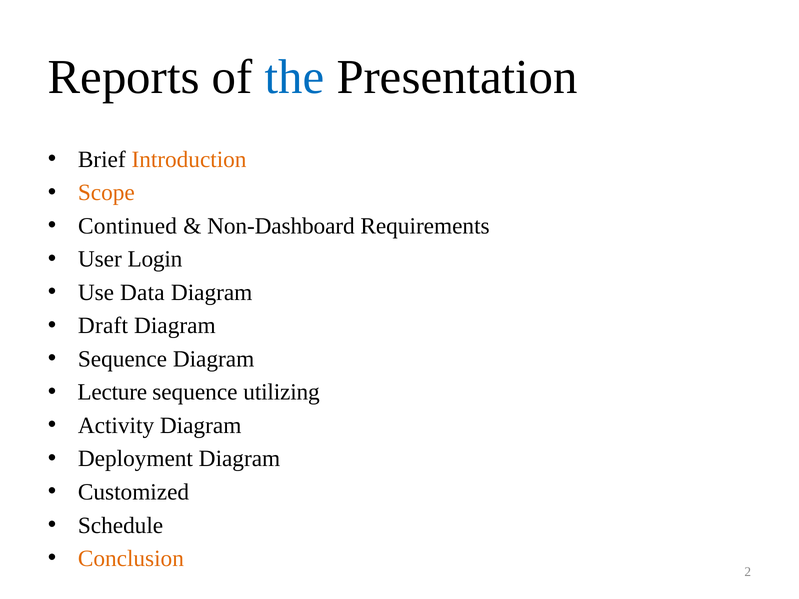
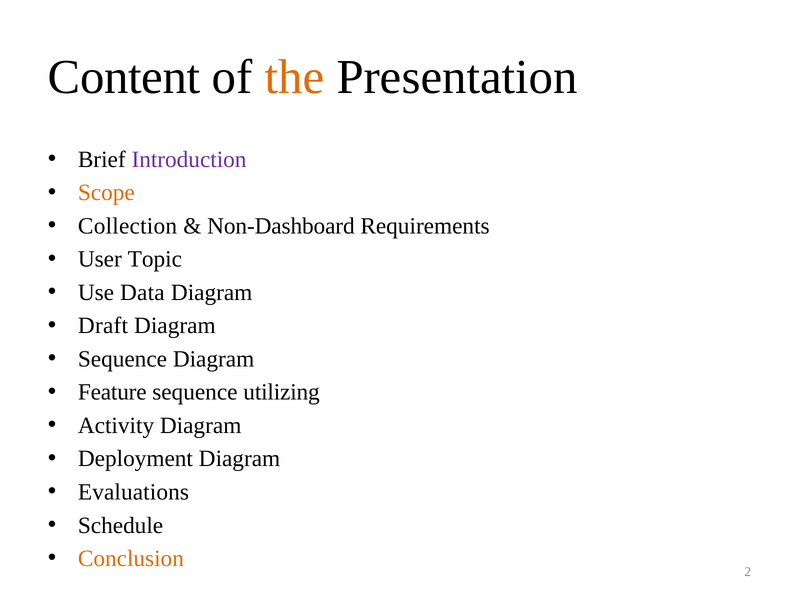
Reports: Reports -> Content
the colour: blue -> orange
Introduction colour: orange -> purple
Continued: Continued -> Collection
Login: Login -> Topic
Lecture: Lecture -> Feature
Customized: Customized -> Evaluations
